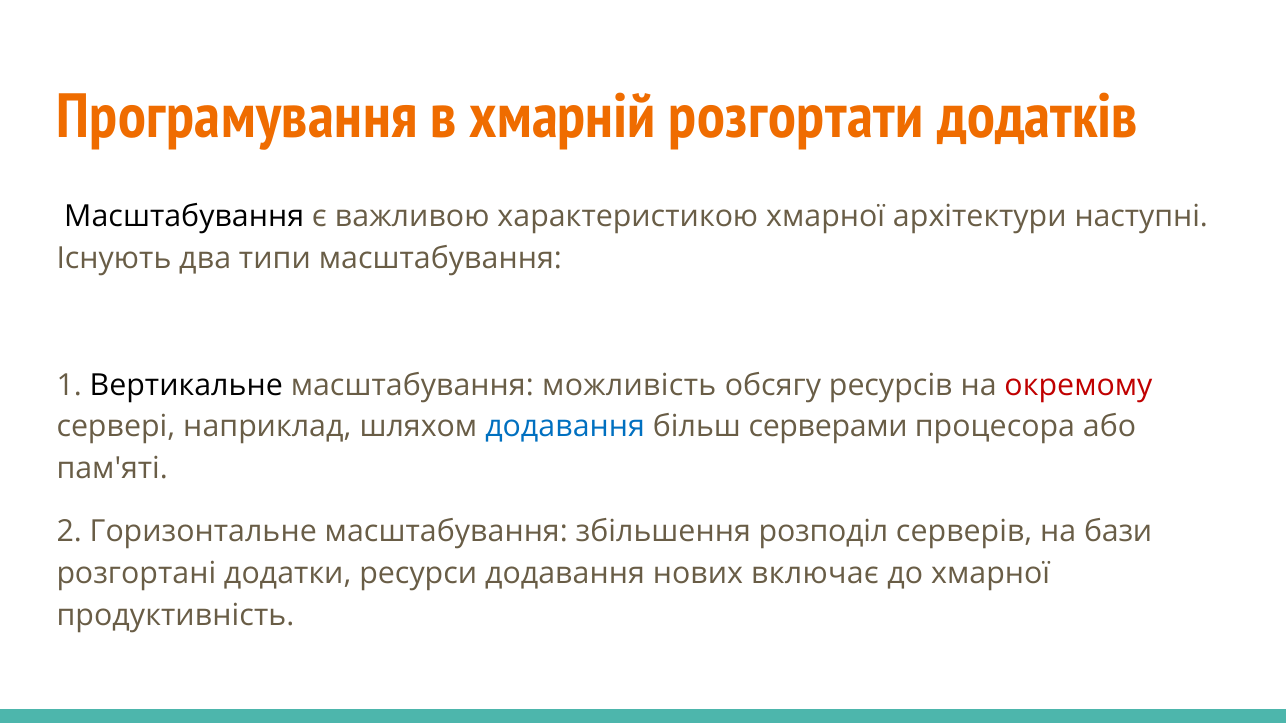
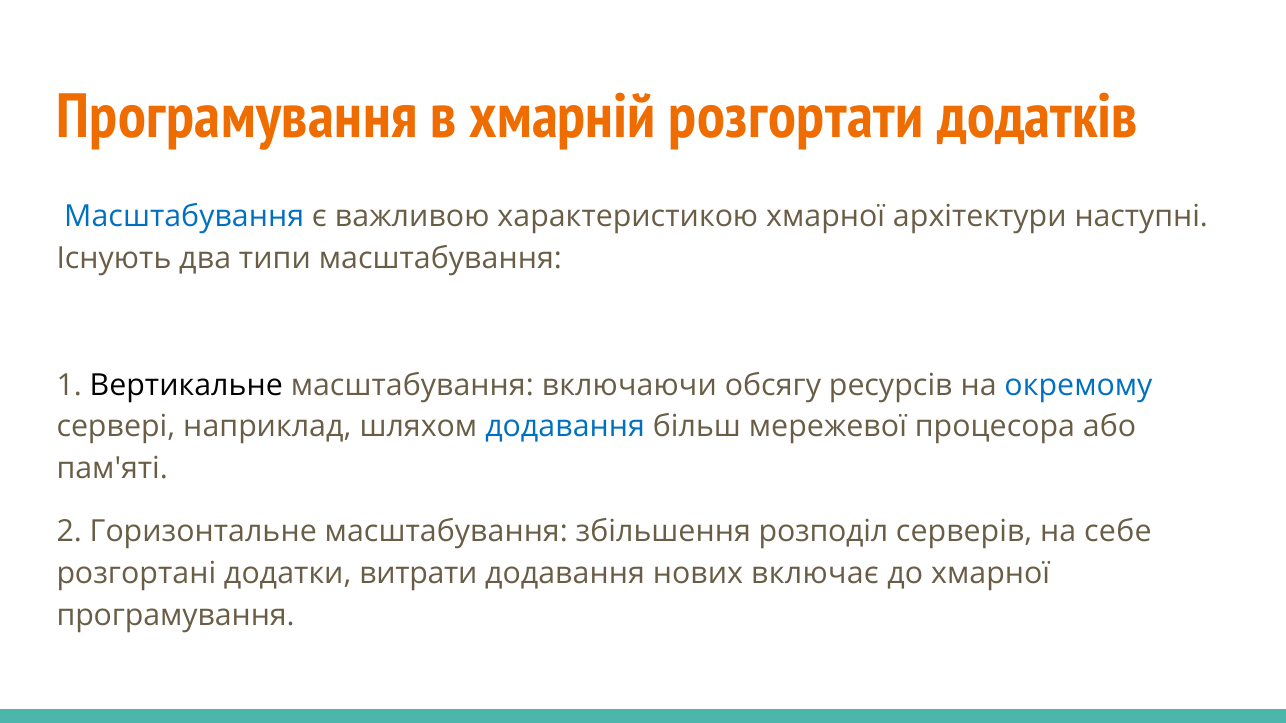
Масштабування at (184, 217) colour: black -> blue
можливість: можливість -> включаючи
окремому colour: red -> blue
серверами: серверами -> мережевої
бази: бази -> себе
ресурси: ресурси -> витрати
продуктивність at (175, 616): продуктивність -> програмування
